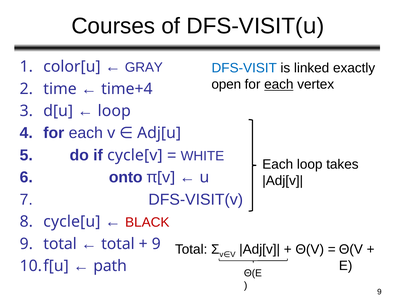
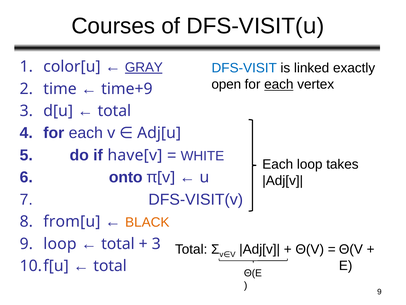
GRAY underline: none -> present
time+4: time+4 -> time+9
loop at (114, 111): loop -> total
cycle[v: cycle[v -> have[v
cycle[u: cycle[u -> from[u
BLACK colour: red -> orange
total at (60, 244): total -> loop
9 at (156, 244): 9 -> 3
path at (110, 266): path -> total
